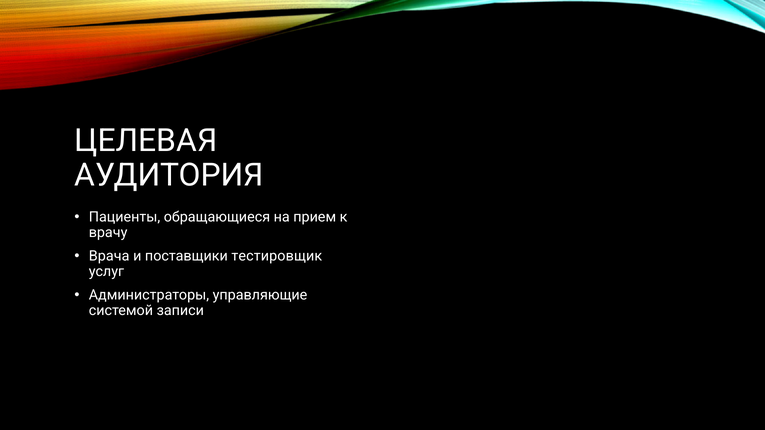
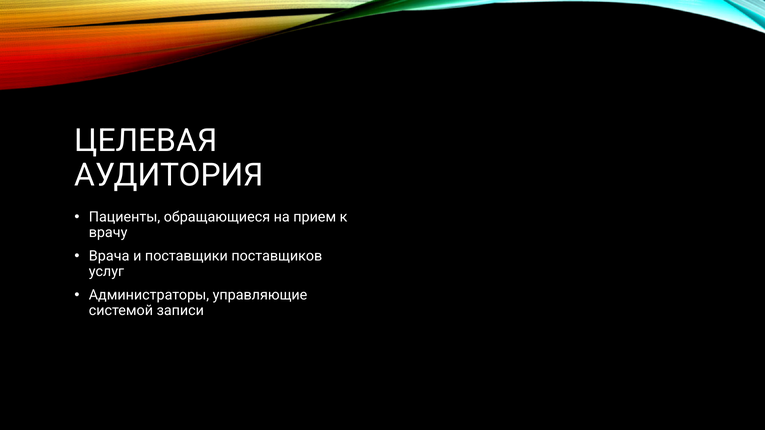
тестировщик: тестировщик -> поставщиков
